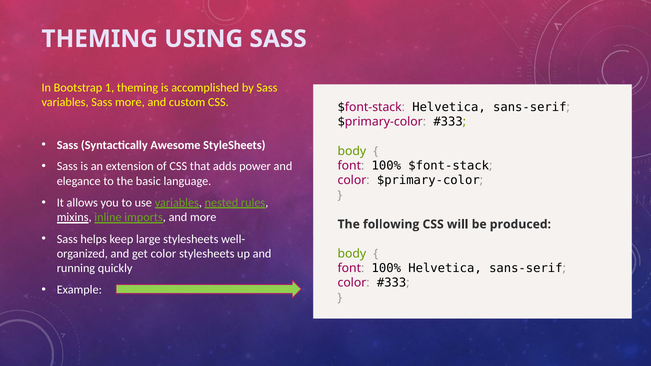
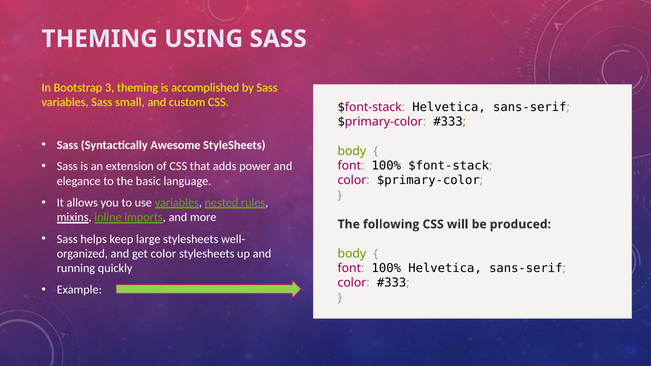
1: 1 -> 3
Sass more: more -> small
